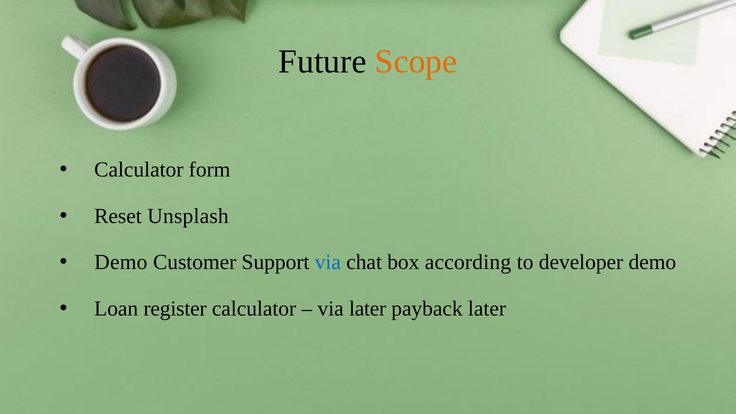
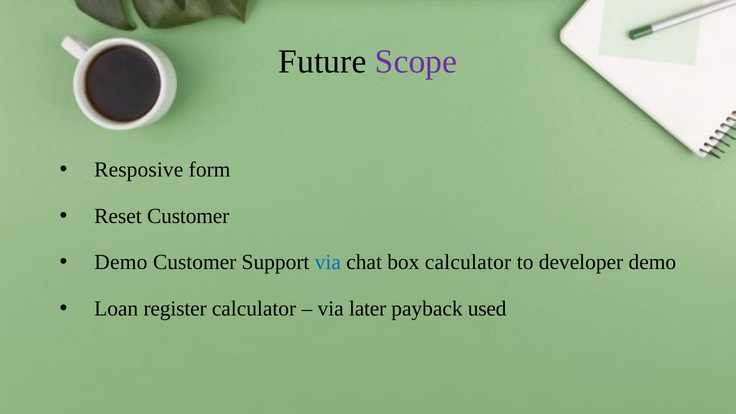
Scope colour: orange -> purple
Calculator at (139, 170): Calculator -> Resposive
Reset Unsplash: Unsplash -> Customer
box according: according -> calculator
payback later: later -> used
